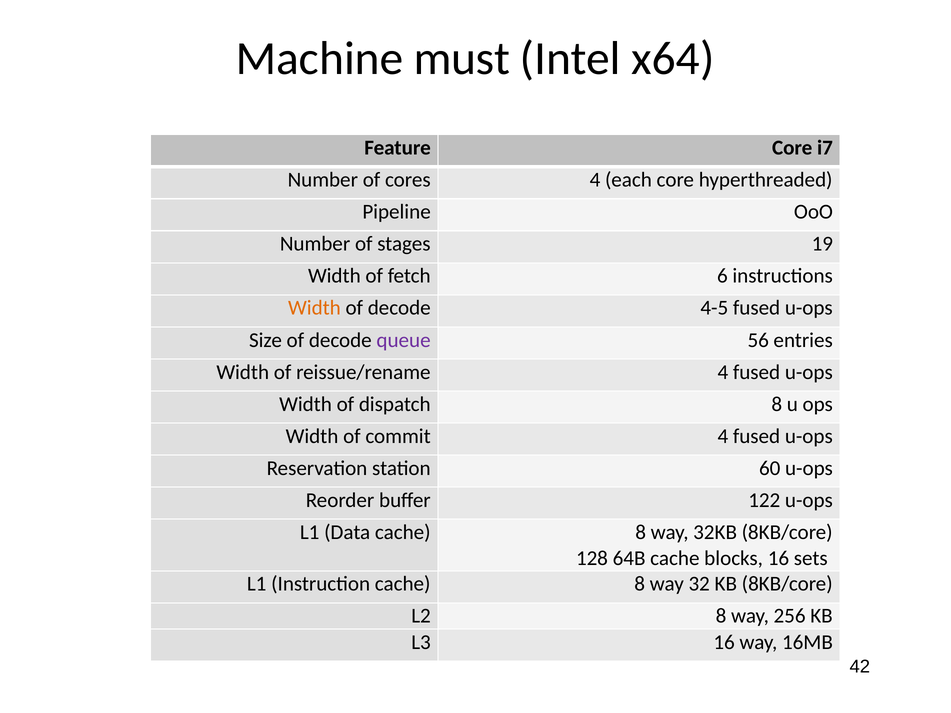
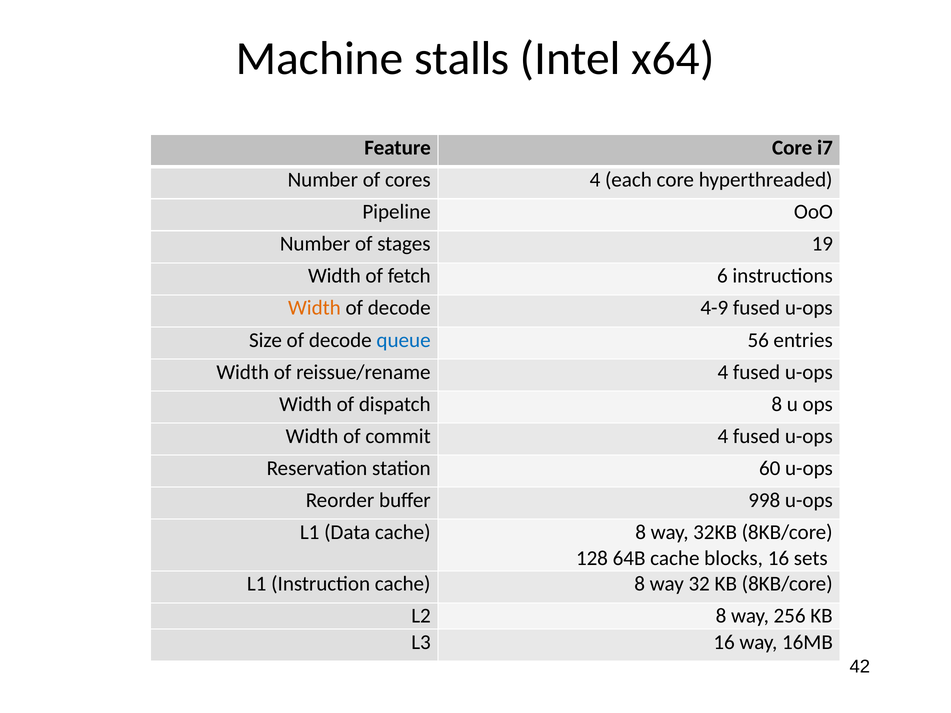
must: must -> stalls
4-5: 4-5 -> 4-9
queue colour: purple -> blue
122: 122 -> 998
